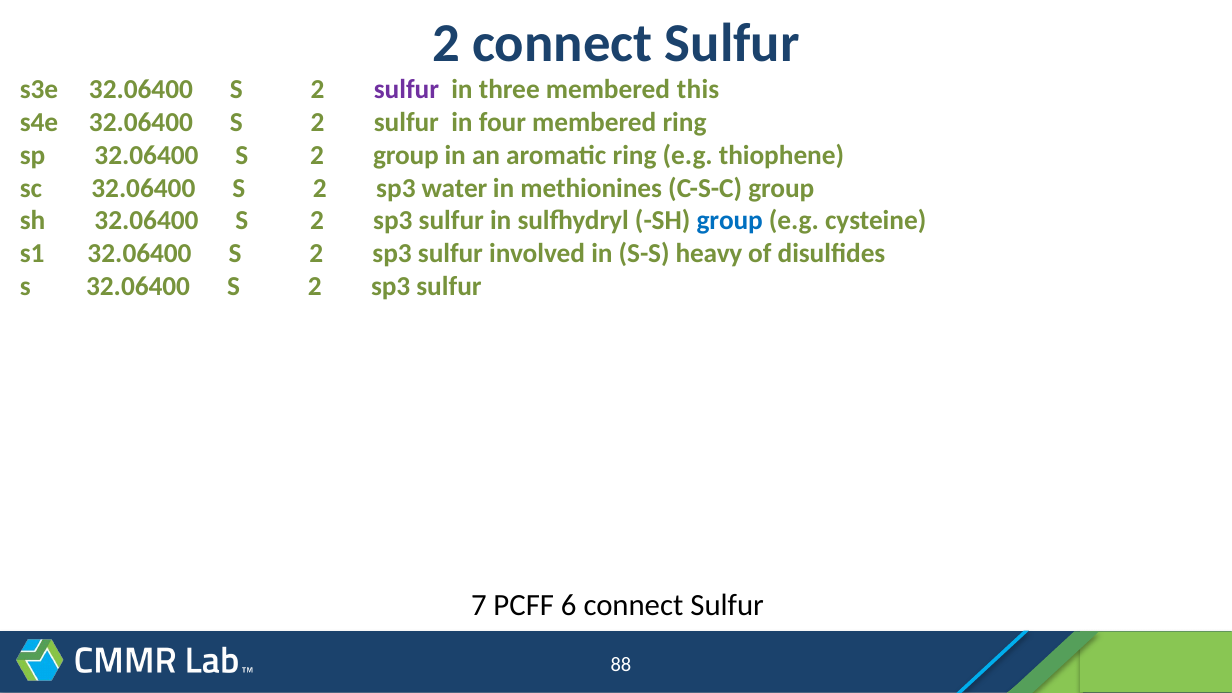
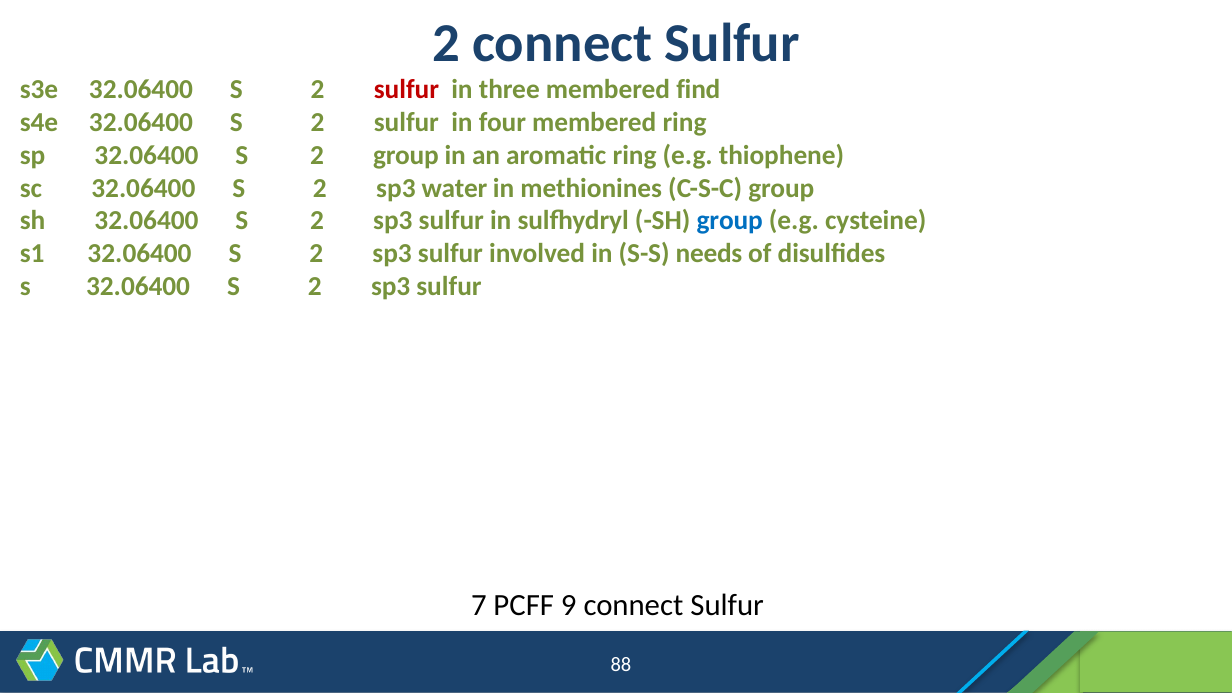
sulfur at (406, 90) colour: purple -> red
this: this -> find
heavy: heavy -> needs
6: 6 -> 9
